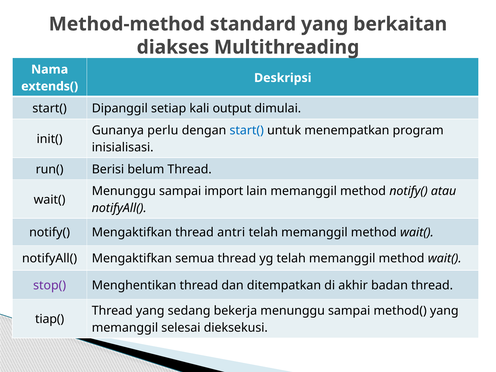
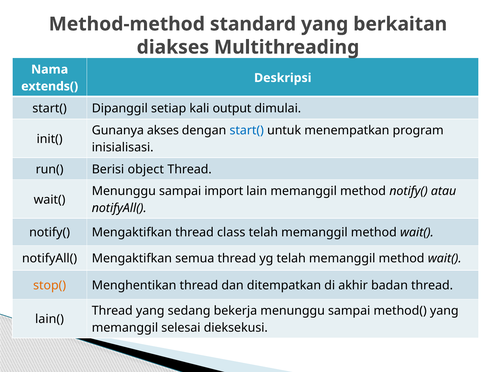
perlu: perlu -> akses
belum: belum -> object
antri: antri -> class
stop( colour: purple -> orange
tiap(: tiap( -> lain(
